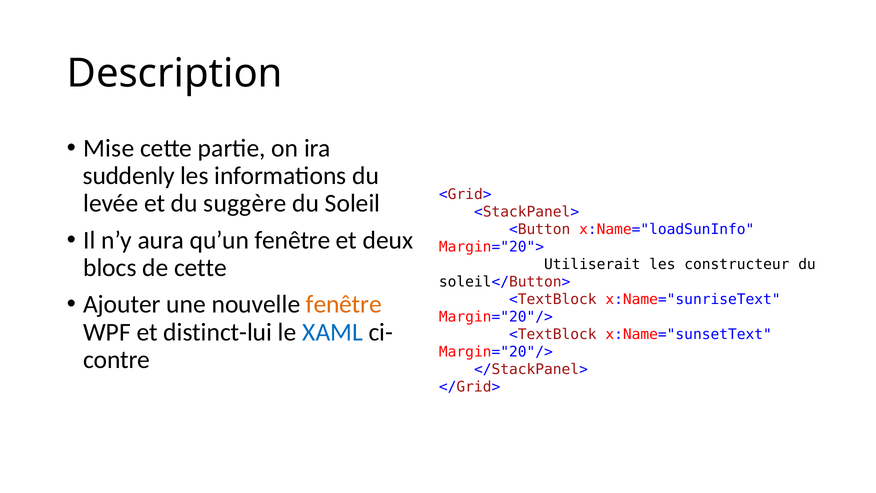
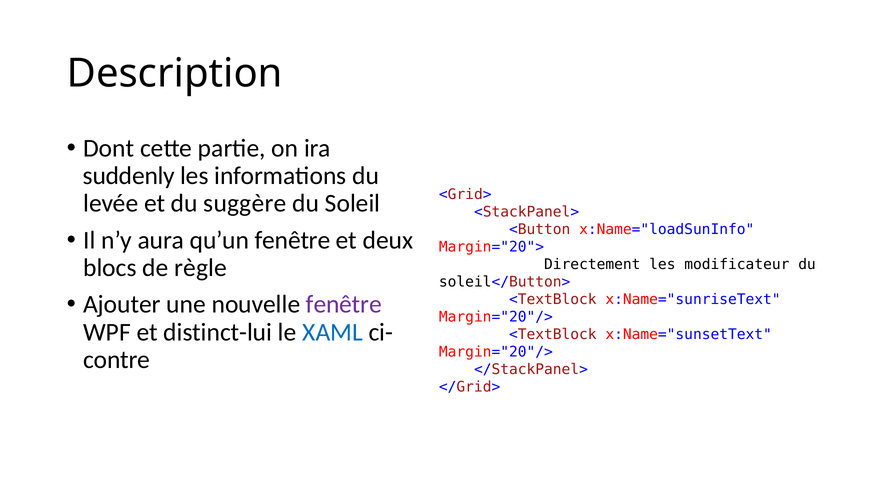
Mise: Mise -> Dont
de cette: cette -> règle
Utiliserait: Utiliserait -> Directement
constructeur: constructeur -> modificateur
fenêtre at (344, 304) colour: orange -> purple
